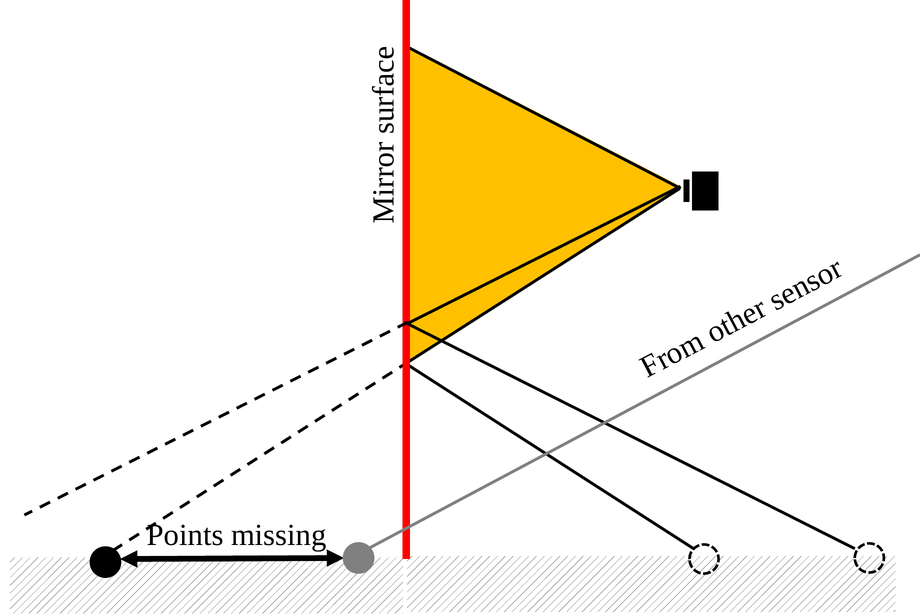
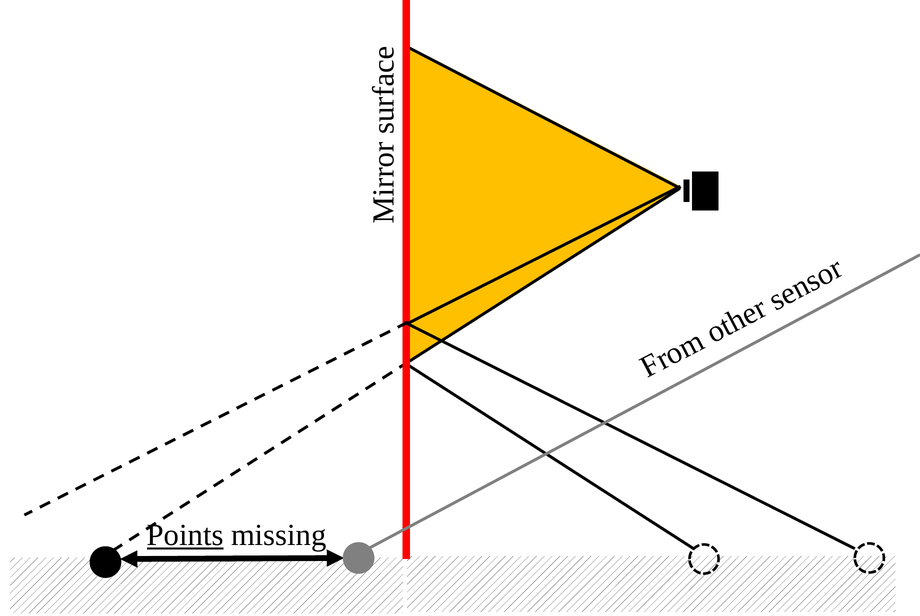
Points underline: none -> present
